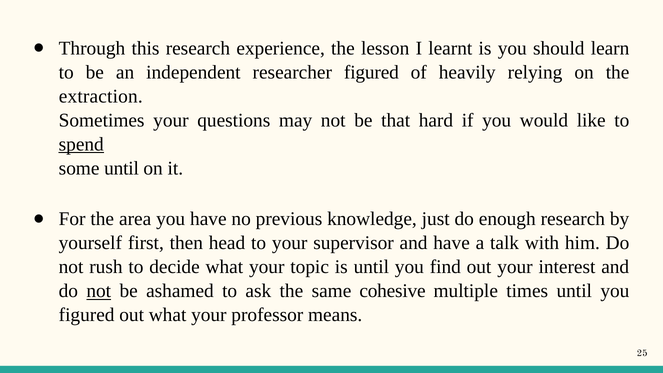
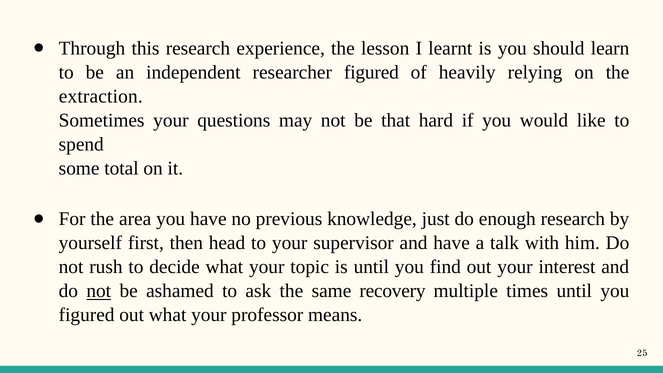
spend underline: present -> none
some until: until -> total
cohesive: cohesive -> recovery
